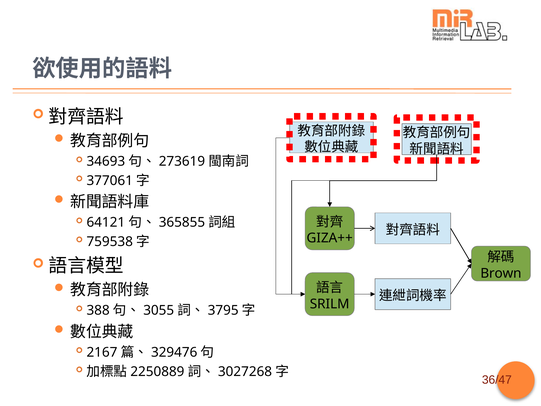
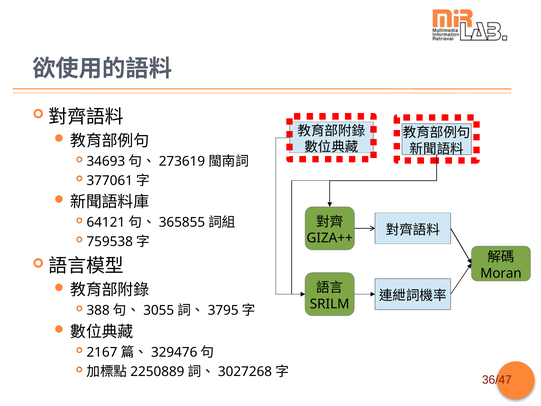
Brown: Brown -> Moran
